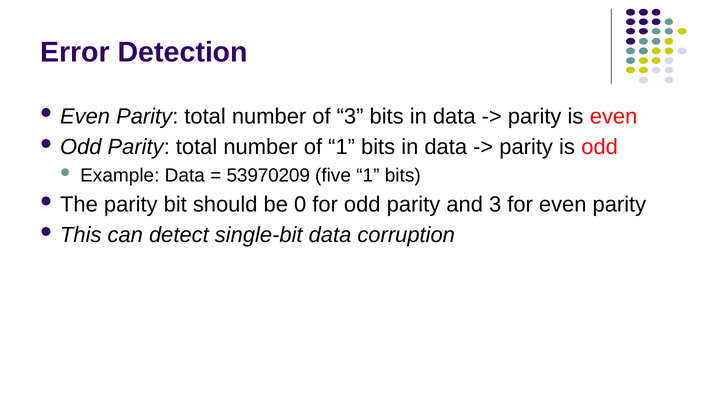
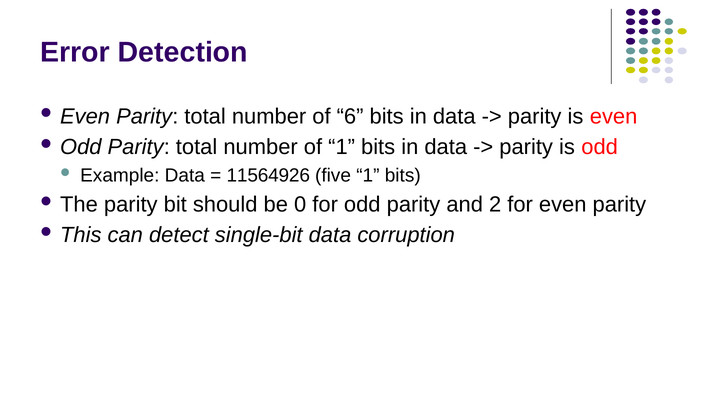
of 3: 3 -> 6
53970209: 53970209 -> 11564926
and 3: 3 -> 2
